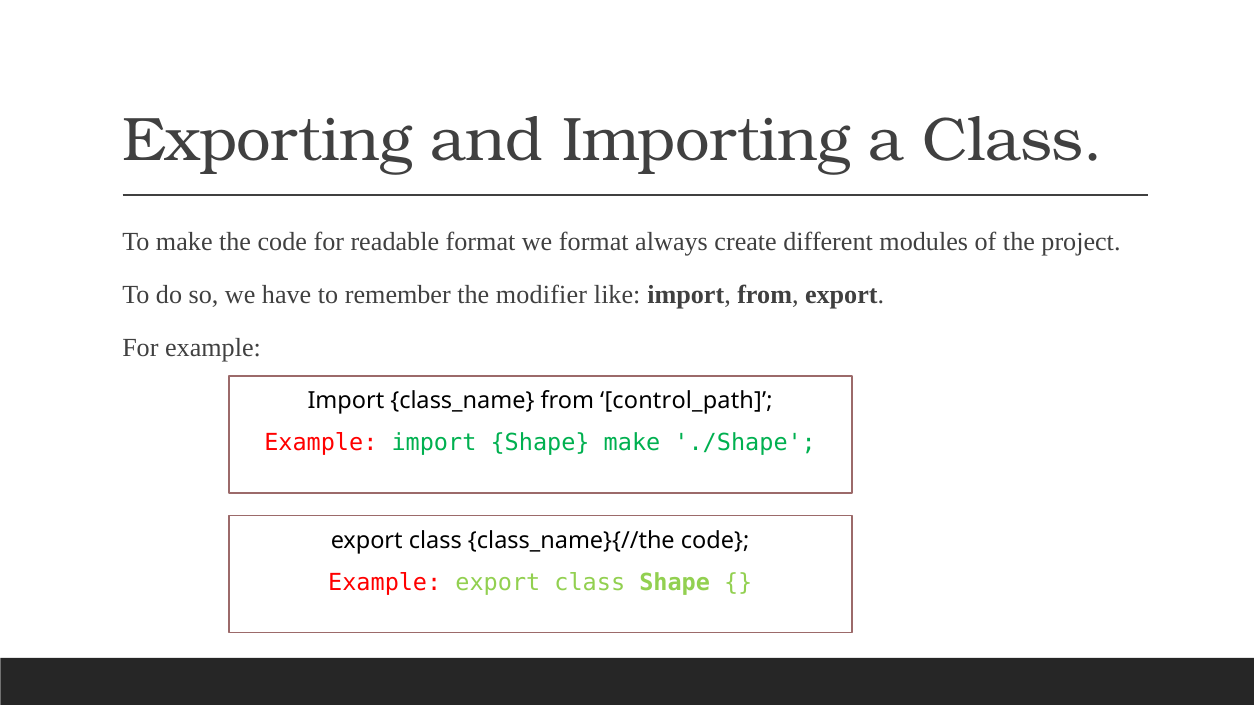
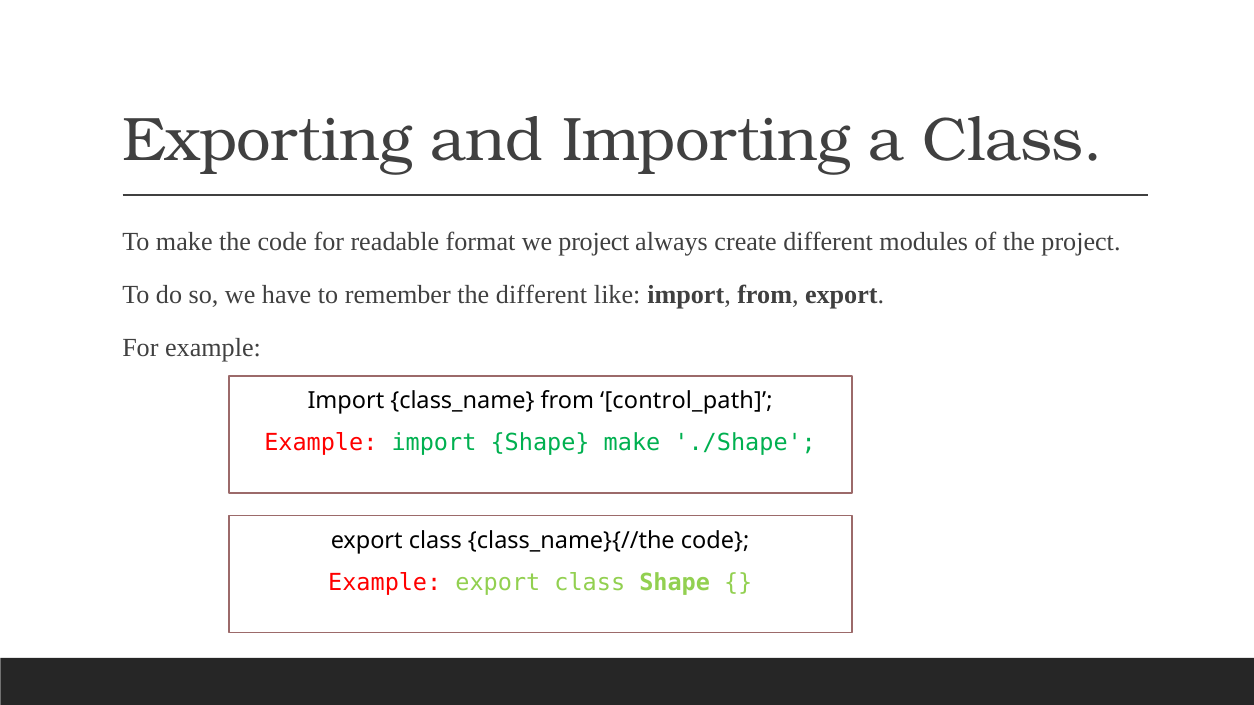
we format: format -> project
the modifier: modifier -> different
